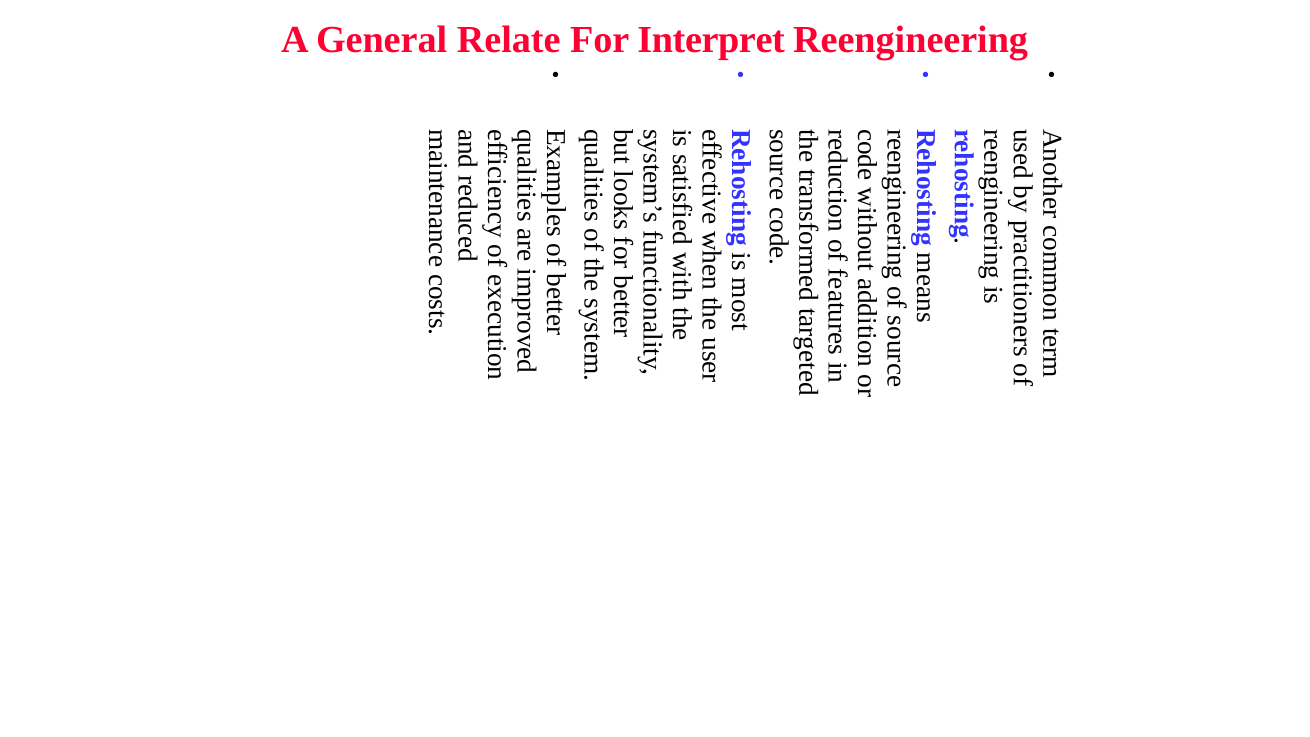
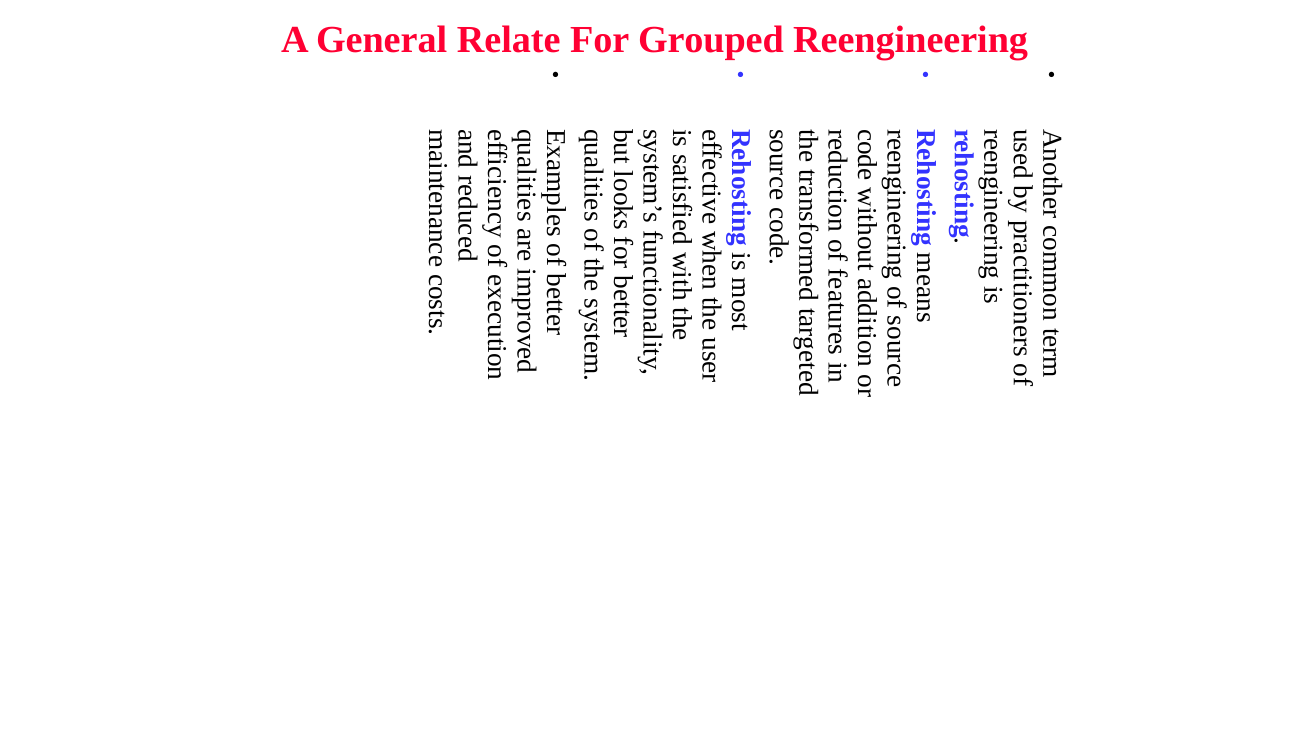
Interpret: Interpret -> Grouped
